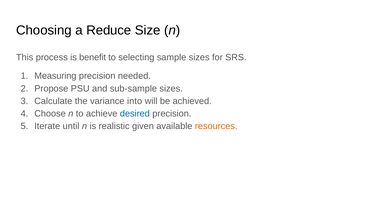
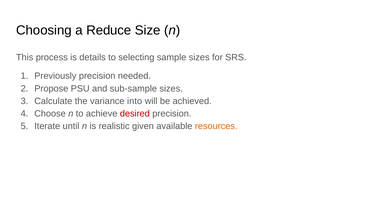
benefit: benefit -> details
Measuring: Measuring -> Previously
desired colour: blue -> red
